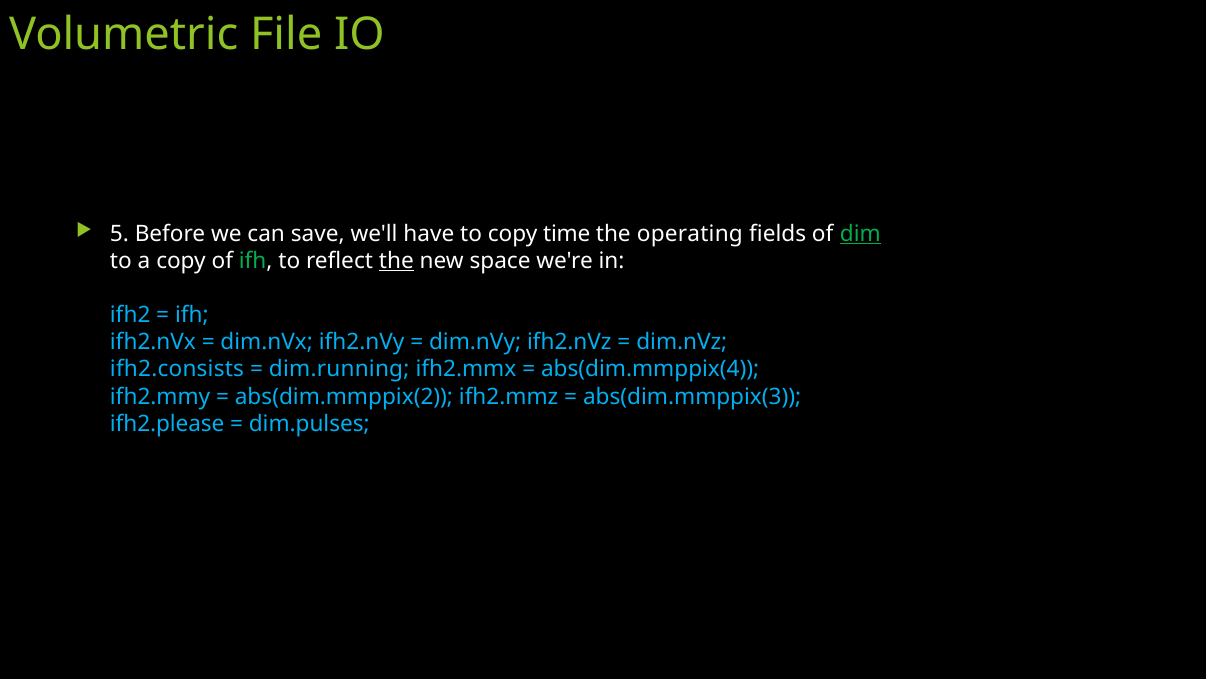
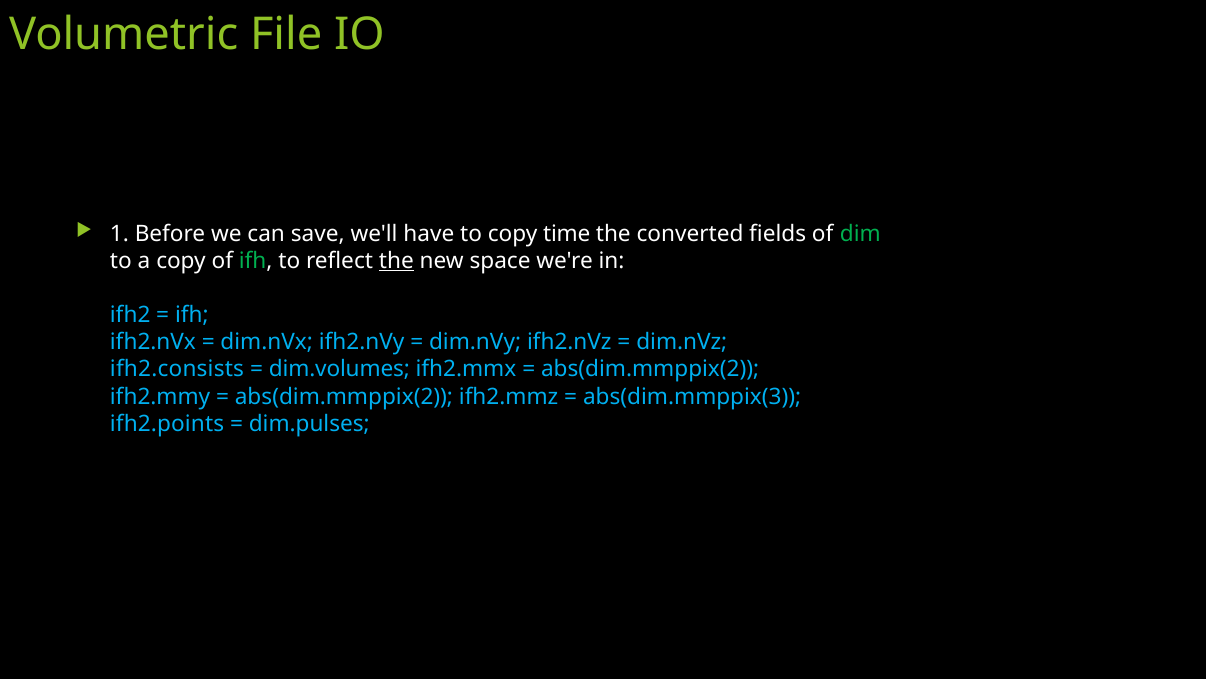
5: 5 -> 1
operating: operating -> converted
dim underline: present -> none
dim.running: dim.running -> dim.volumes
abs(dim.mmppix(4 at (650, 369): abs(dim.mmppix(4 -> abs(dim.mmppix(2
ifh2.please: ifh2.please -> ifh2.points
